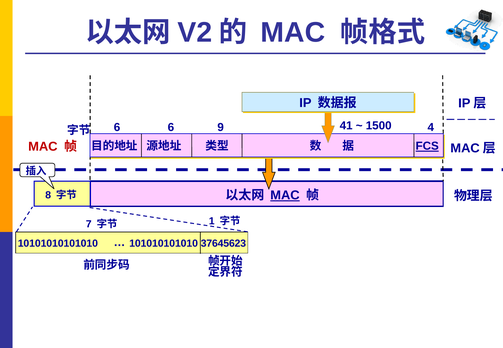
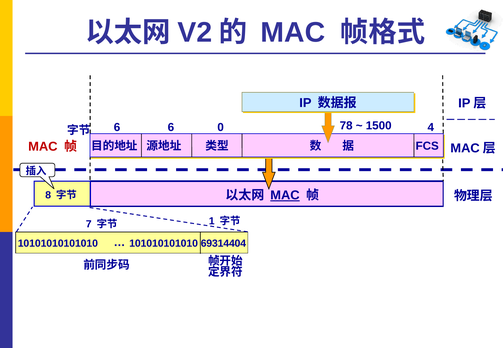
9: 9 -> 0
41: 41 -> 78
FCS underline: present -> none
37645623: 37645623 -> 69314404
